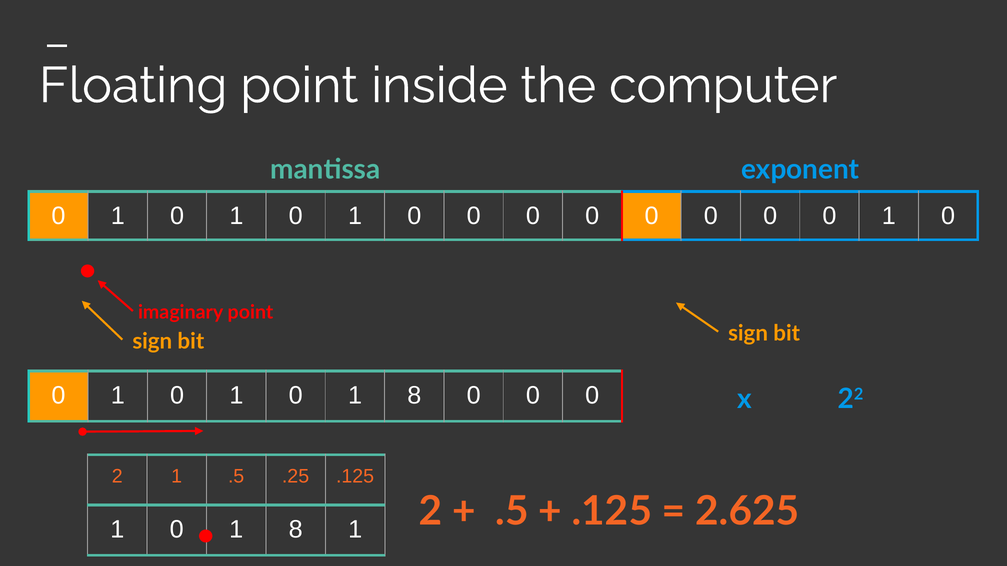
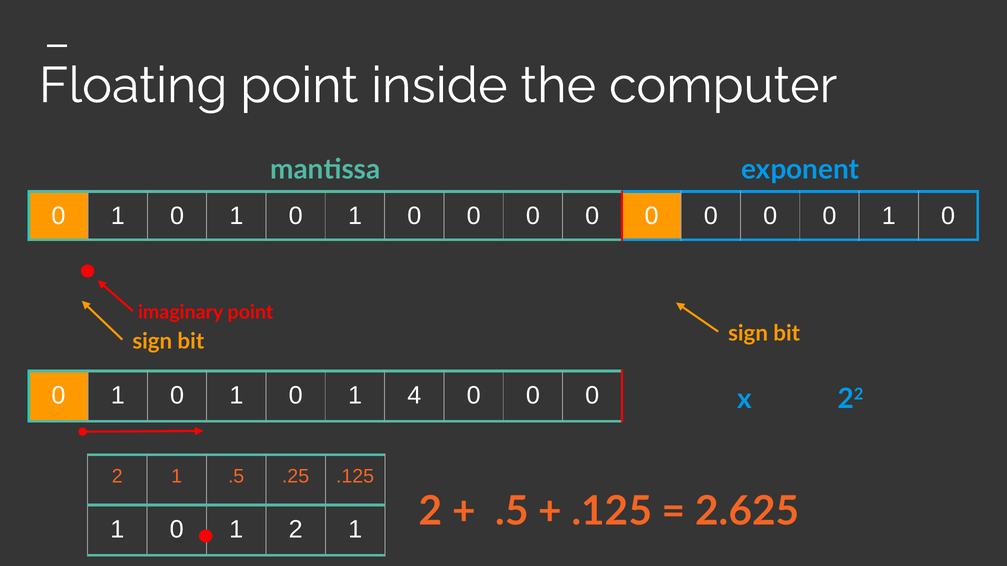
8 at (414, 396): 8 -> 4
8 at (296, 530): 8 -> 2
